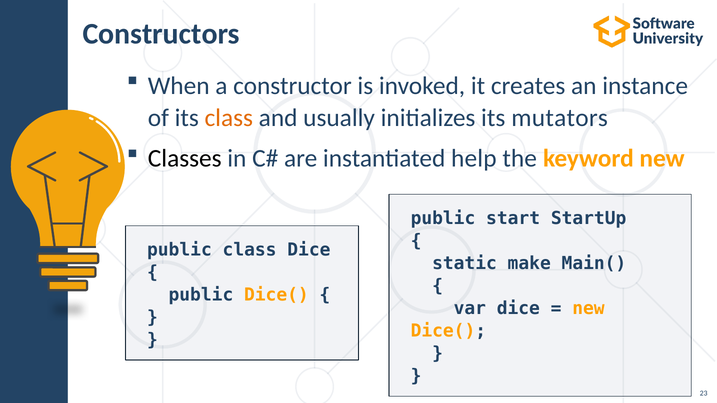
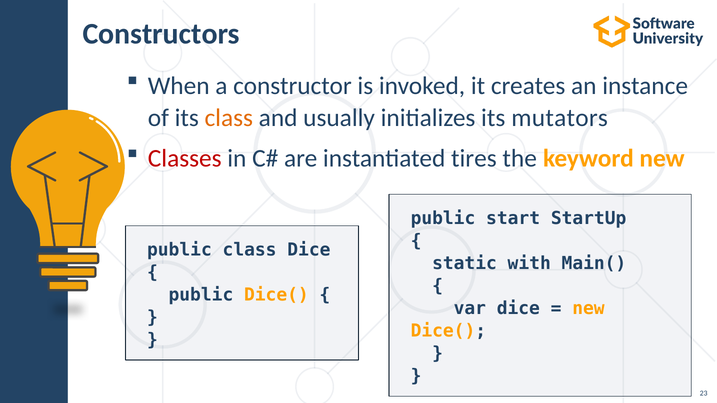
Classes colour: black -> red
help: help -> tires
make: make -> with
